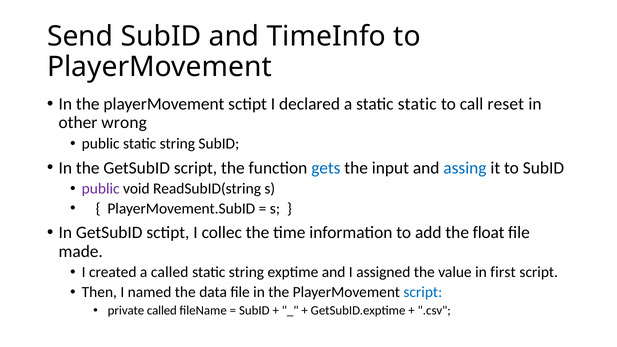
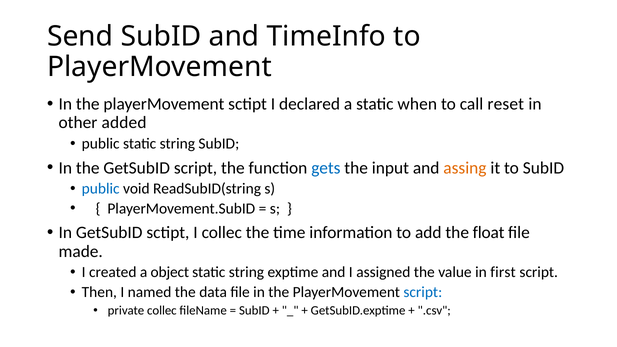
static static: static -> when
wrong: wrong -> added
assing colour: blue -> orange
public at (101, 189) colour: purple -> blue
a called: called -> object
private called: called -> collec
